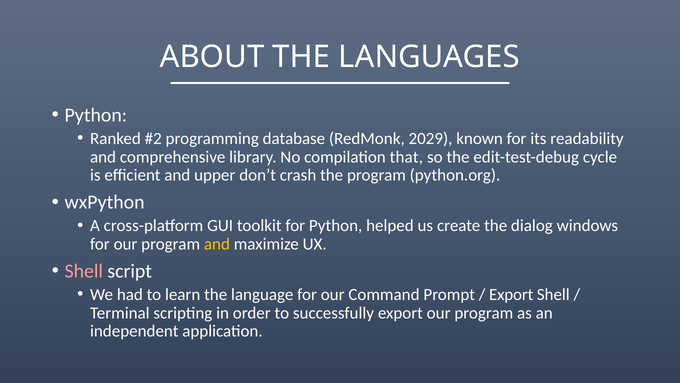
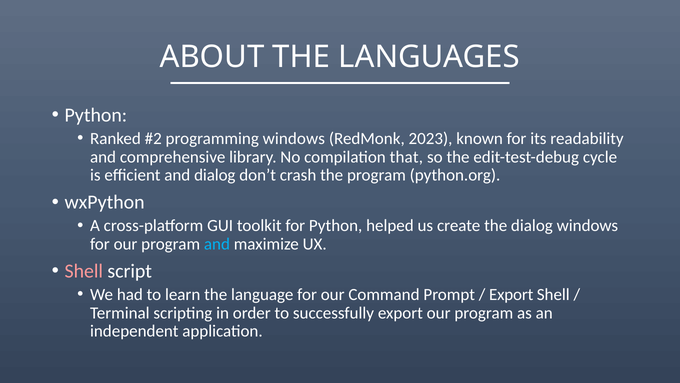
programming database: database -> windows
2029: 2029 -> 2023
and upper: upper -> dialog
and at (217, 244) colour: yellow -> light blue
